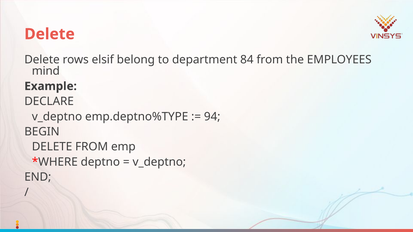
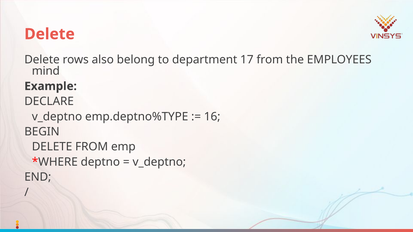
elsif: elsif -> also
84: 84 -> 17
94: 94 -> 16
